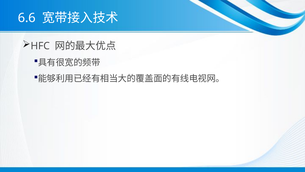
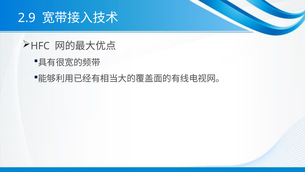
6.6: 6.6 -> 2.9
